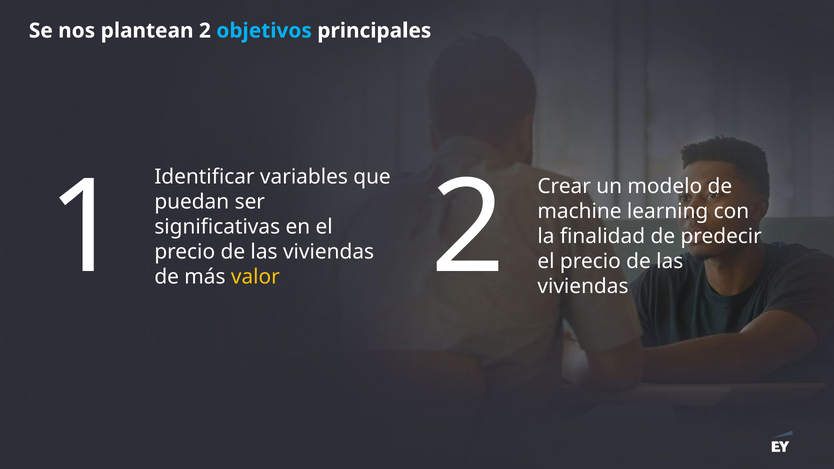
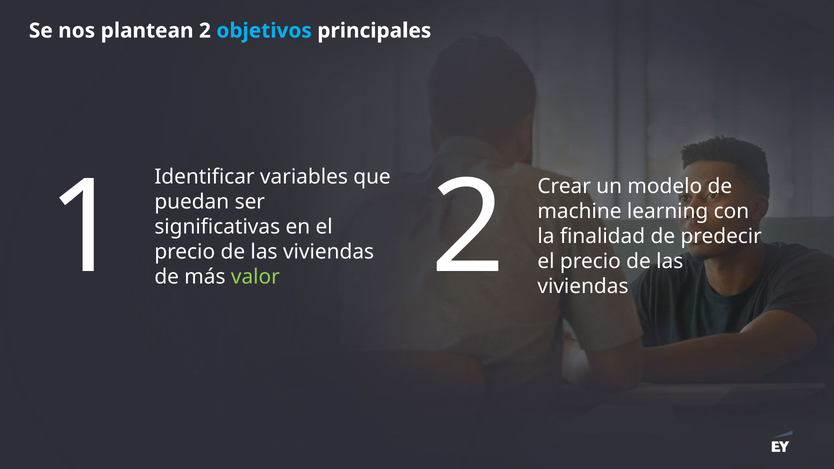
valor colour: yellow -> light green
